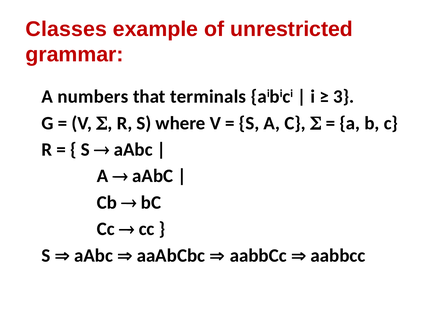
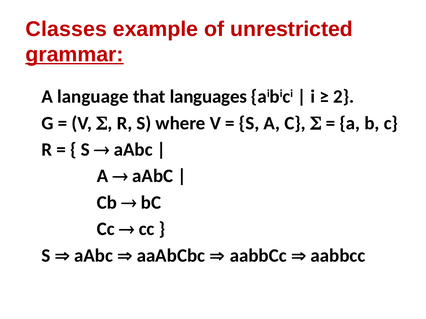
grammar underline: none -> present
numbers: numbers -> language
terminals: terminals -> languages
3: 3 -> 2
